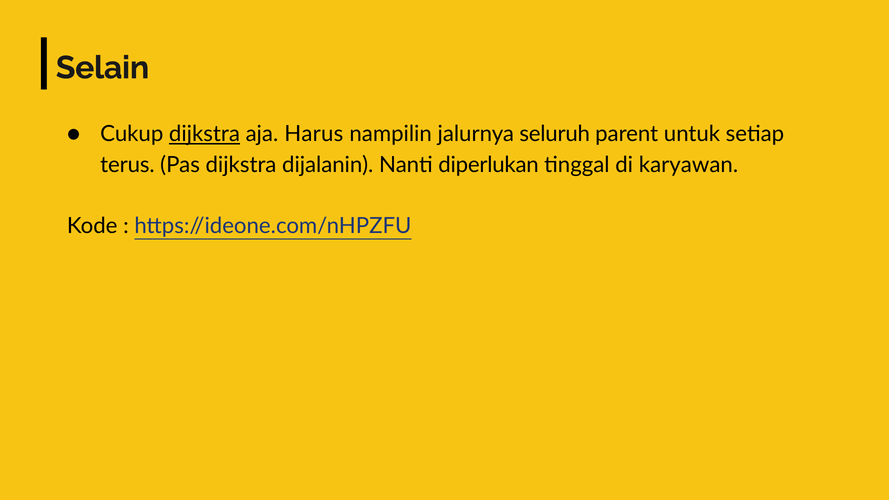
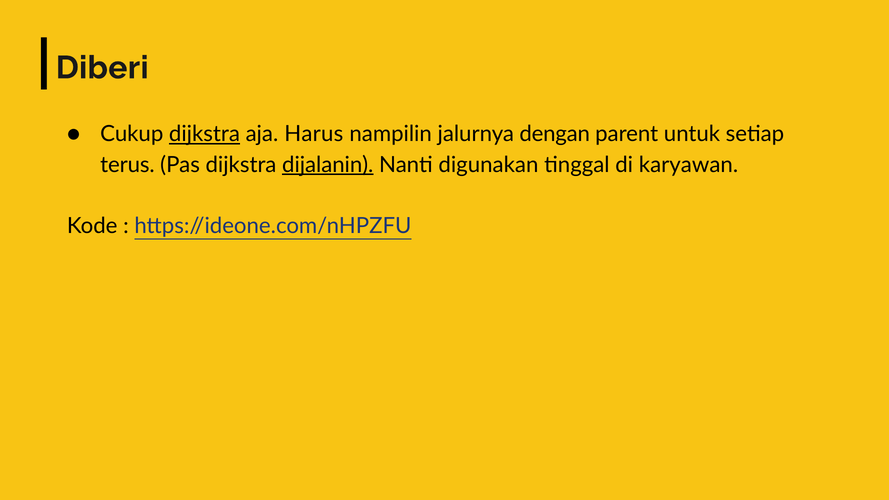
Selain: Selain -> Diberi
seluruh: seluruh -> dengan
dijalanin underline: none -> present
diperlukan: diperlukan -> digunakan
